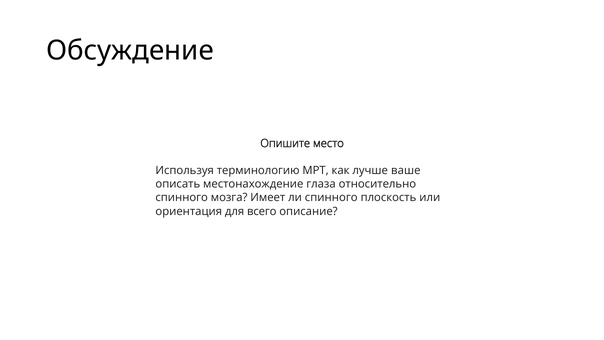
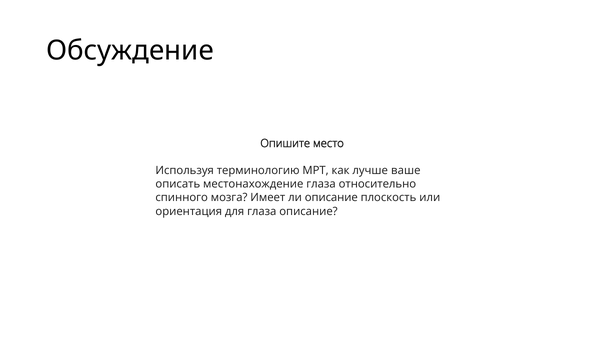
ли спинного: спинного -> описание
для всего: всего -> глаза
